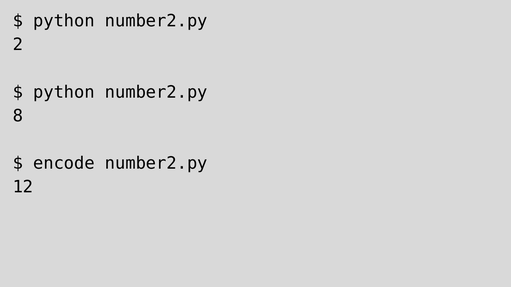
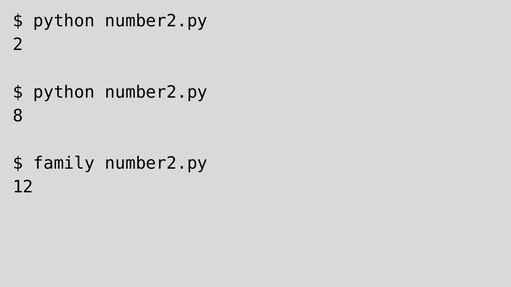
encode: encode -> family
